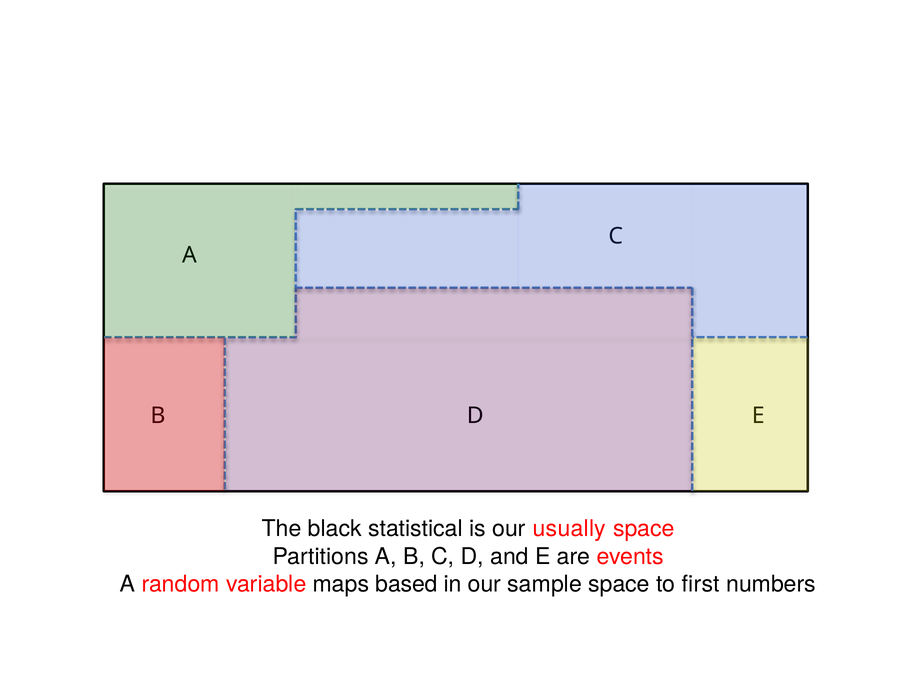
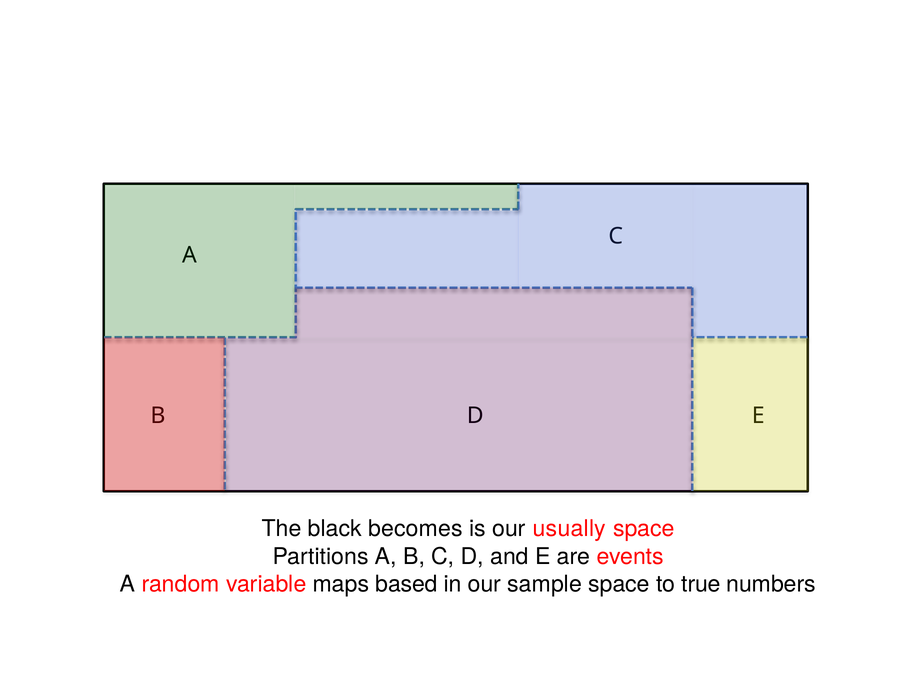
statistical: statistical -> becomes
first: first -> true
